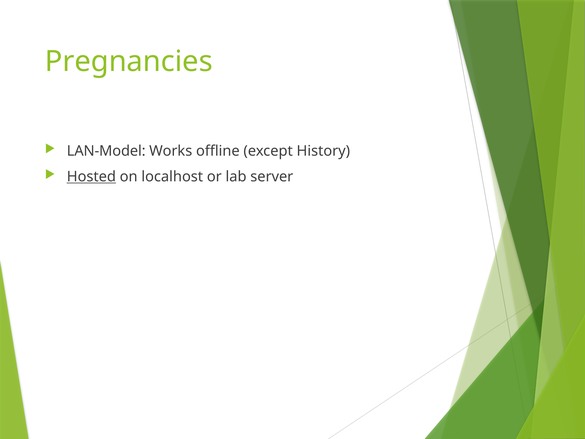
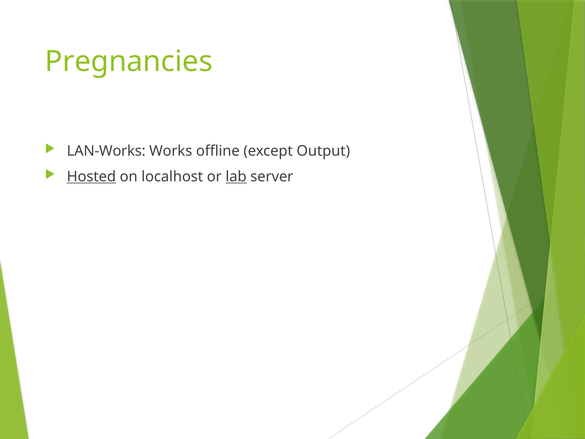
LAN-Model: LAN-Model -> LAN-Works
History: History -> Output
lab underline: none -> present
